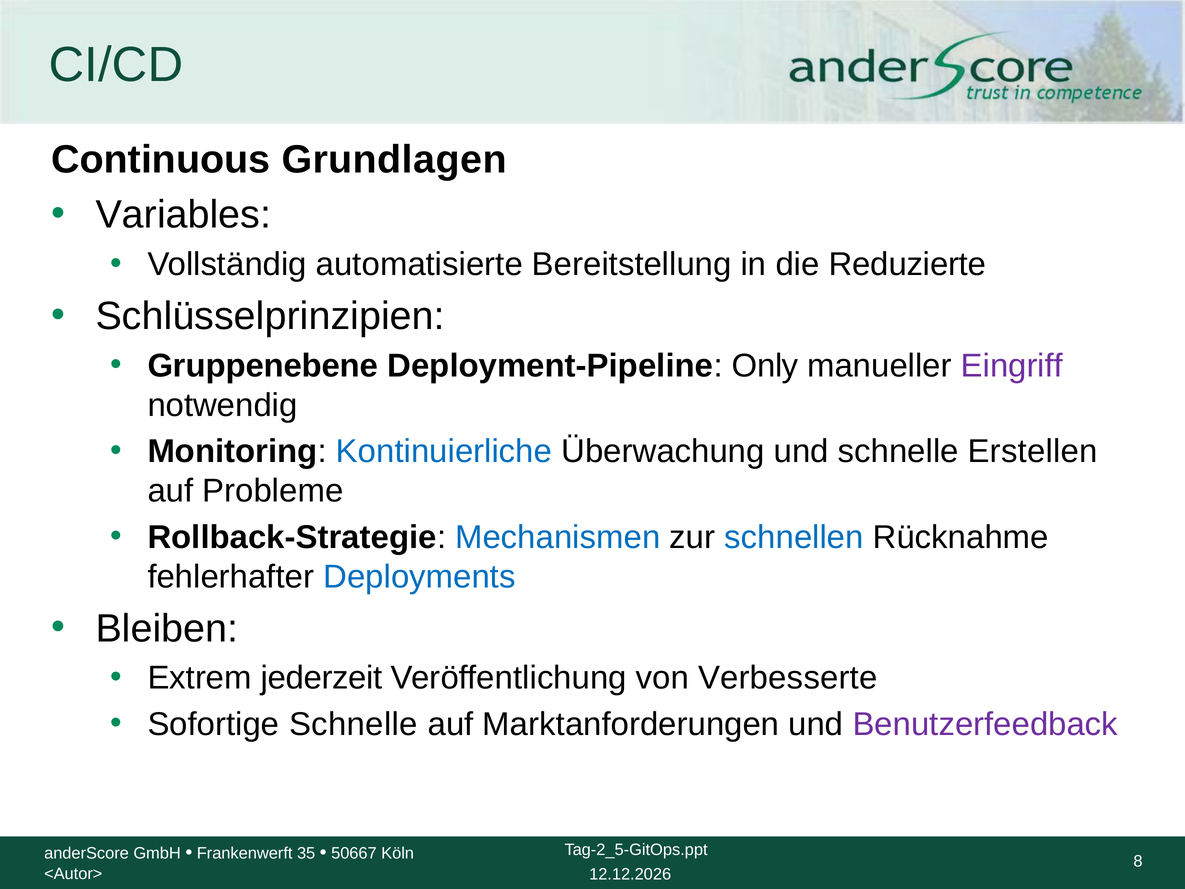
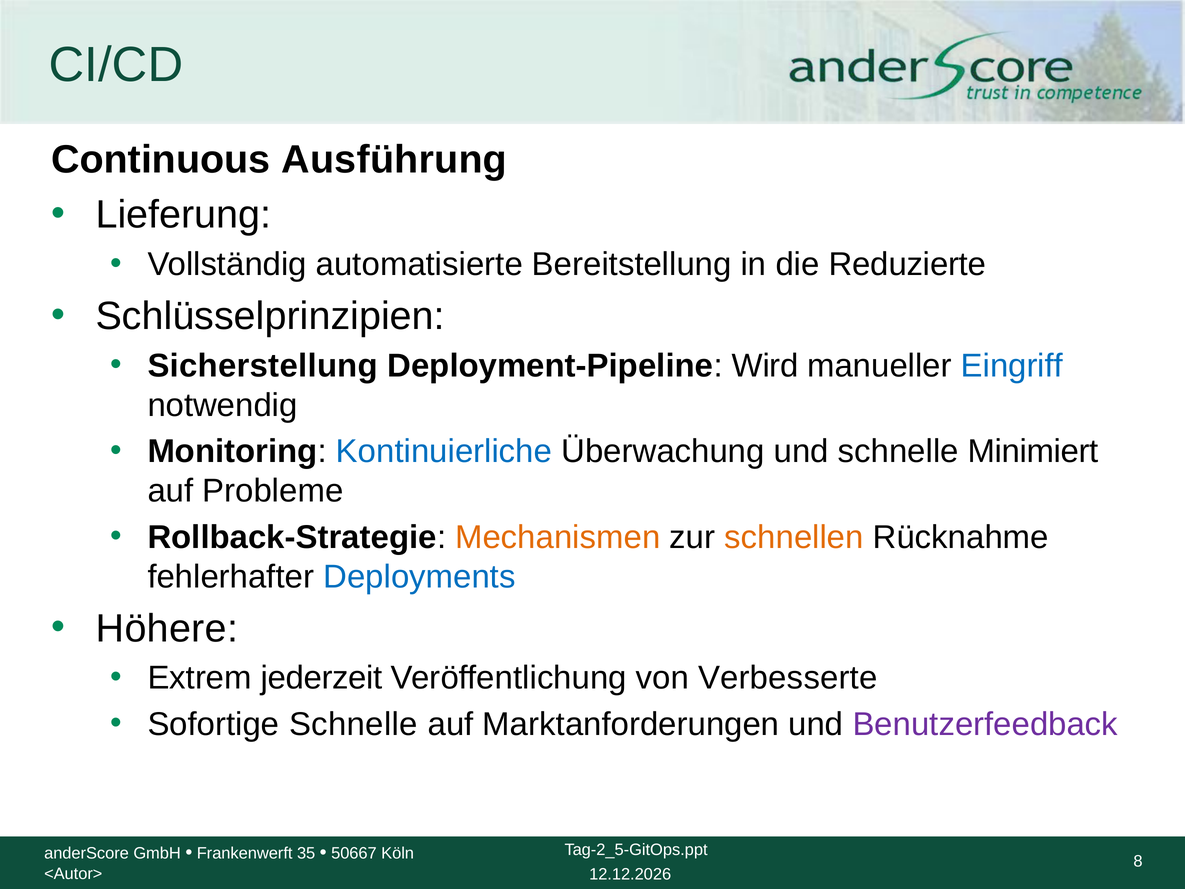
Grundlagen: Grundlagen -> Ausführung
Variables: Variables -> Lieferung
Gruppenebene: Gruppenebene -> Sicherstellung
Only: Only -> Wird
Eingriff colour: purple -> blue
Erstellen: Erstellen -> Minimiert
Mechanismen colour: blue -> orange
schnellen colour: blue -> orange
Bleiben: Bleiben -> Höhere
